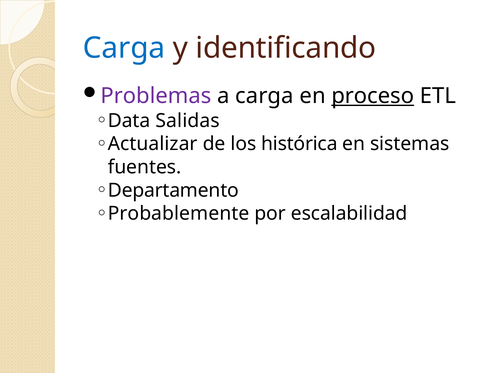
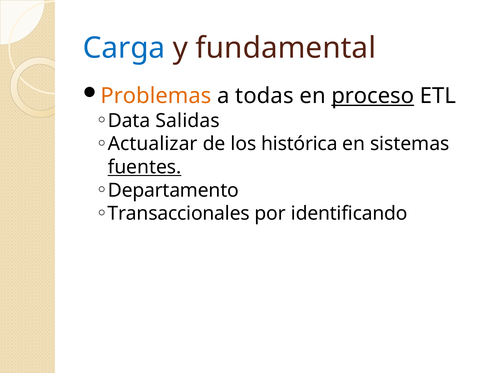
identificando: identificando -> fundamental
Problemas colour: purple -> orange
a carga: carga -> todas
fuentes underline: none -> present
Probablemente: Probablemente -> Transaccionales
escalabilidad: escalabilidad -> identificando
